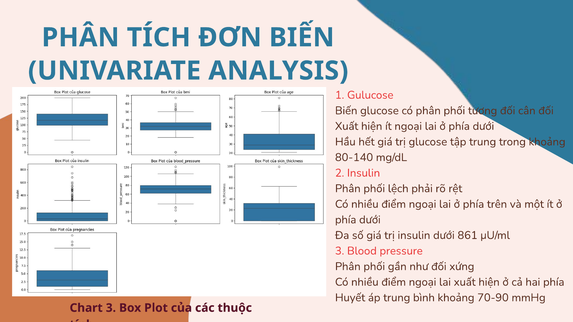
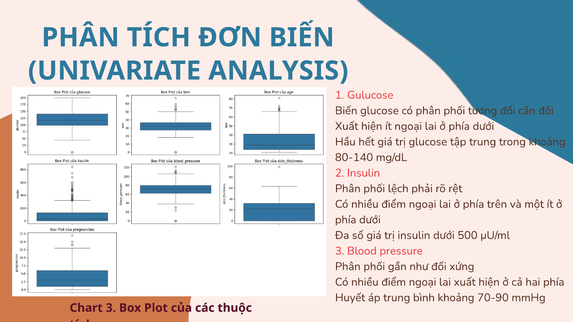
861: 861 -> 500
